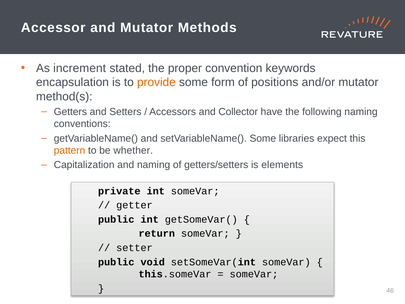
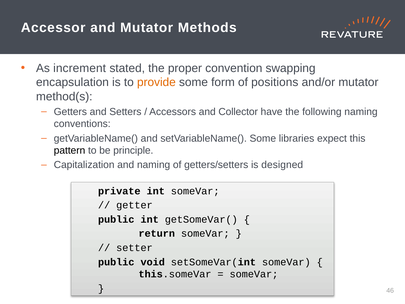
keywords: keywords -> swapping
pattern colour: orange -> black
whether: whether -> principle
elements: elements -> designed
